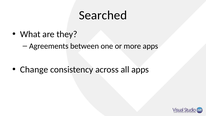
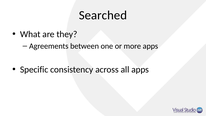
Change: Change -> Specific
